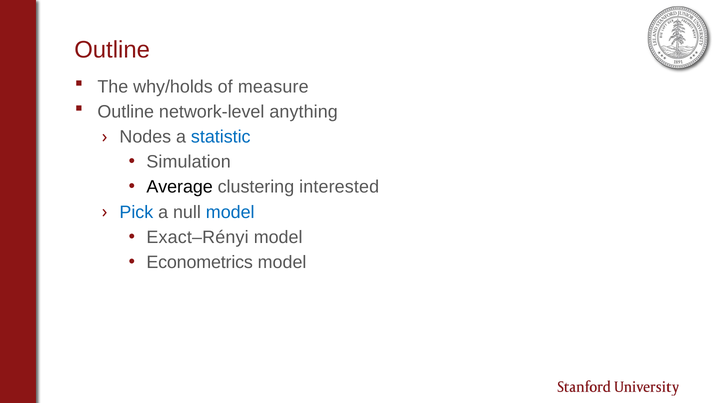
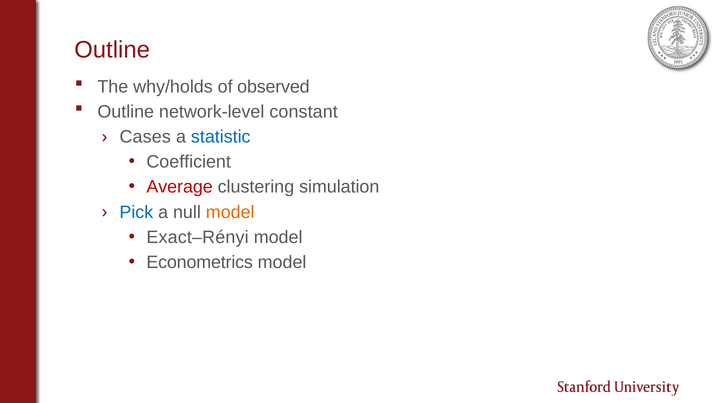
measure: measure -> observed
anything: anything -> constant
Nodes: Nodes -> Cases
Simulation: Simulation -> Coefficient
Average colour: black -> red
interested: interested -> simulation
model at (230, 212) colour: blue -> orange
